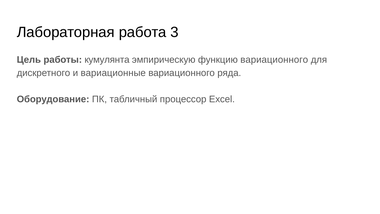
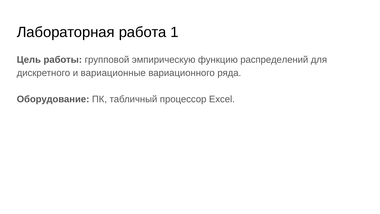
3: 3 -> 1
кумулянта: кумулянта -> групповой
функцию вариационного: вариационного -> распределений
